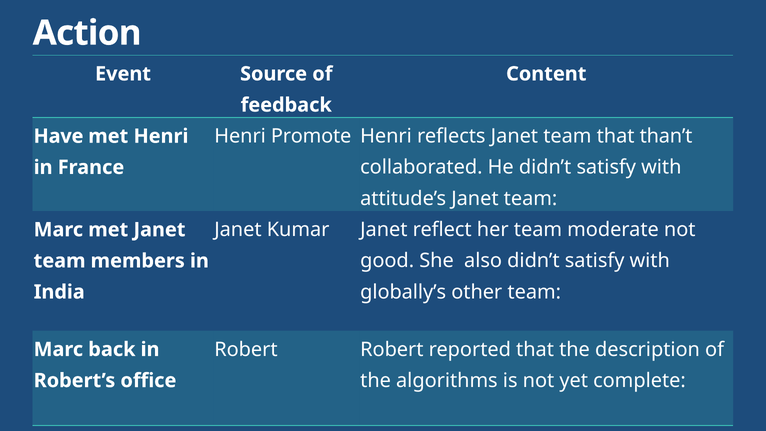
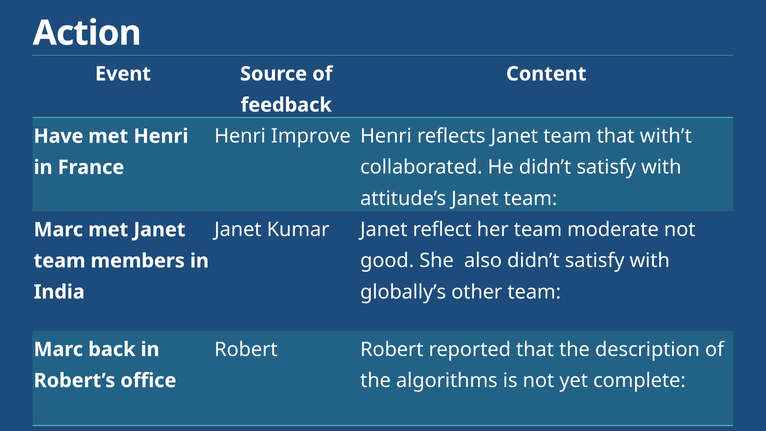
Promote: Promote -> Improve
than’t: than’t -> with’t
